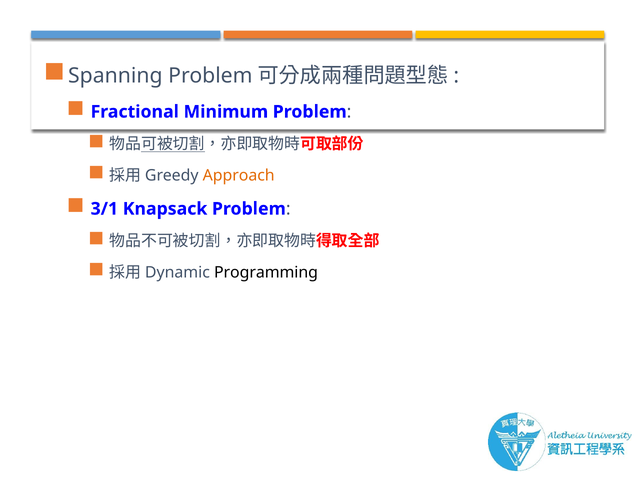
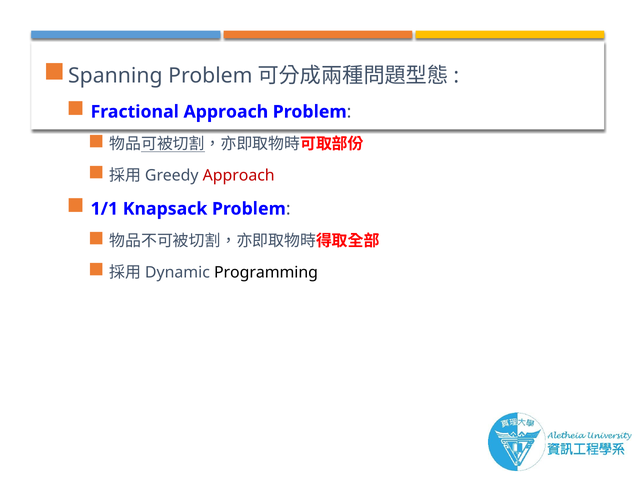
Fractional Minimum: Minimum -> Approach
Approach at (239, 175) colour: orange -> red
3/1: 3/1 -> 1/1
